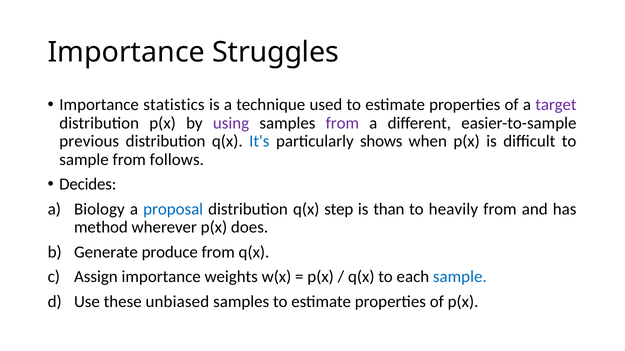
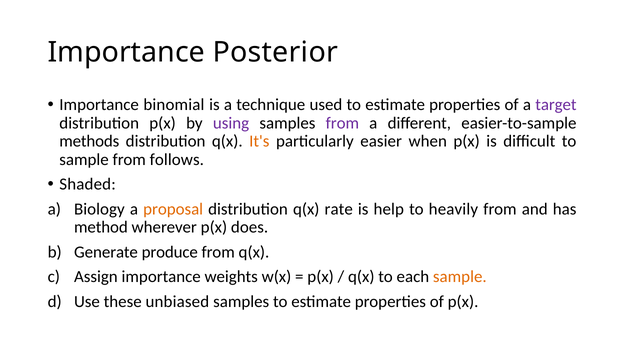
Struggles: Struggles -> Posterior
statistics: statistics -> binomial
previous: previous -> methods
It's colour: blue -> orange
shows: shows -> easier
Decides: Decides -> Shaded
proposal colour: blue -> orange
step: step -> rate
than: than -> help
sample at (460, 277) colour: blue -> orange
